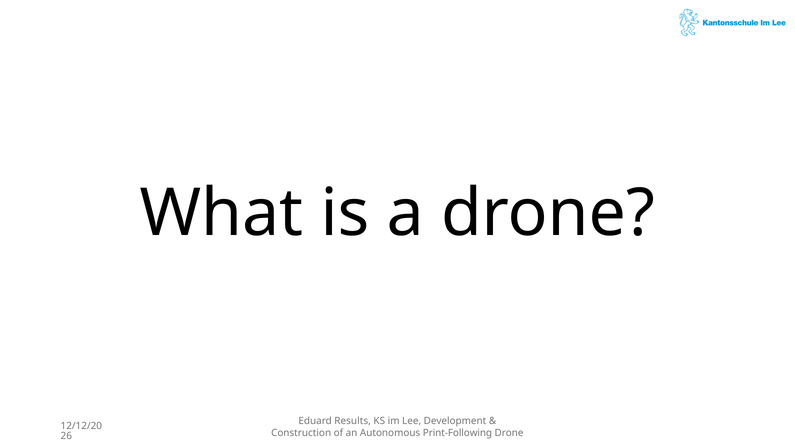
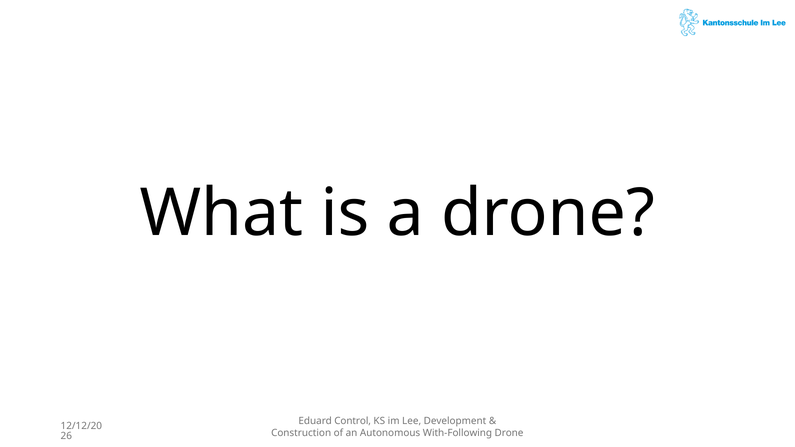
Results: Results -> Control
Print-Following: Print-Following -> With-Following
